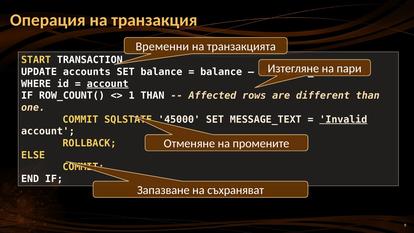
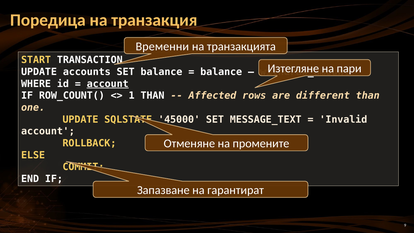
Операция: Операция -> Поредица
COMMIT at (80, 119): COMMIT -> UPDATE
Invalid underline: present -> none
съхраняват: съхраняват -> гарантират
